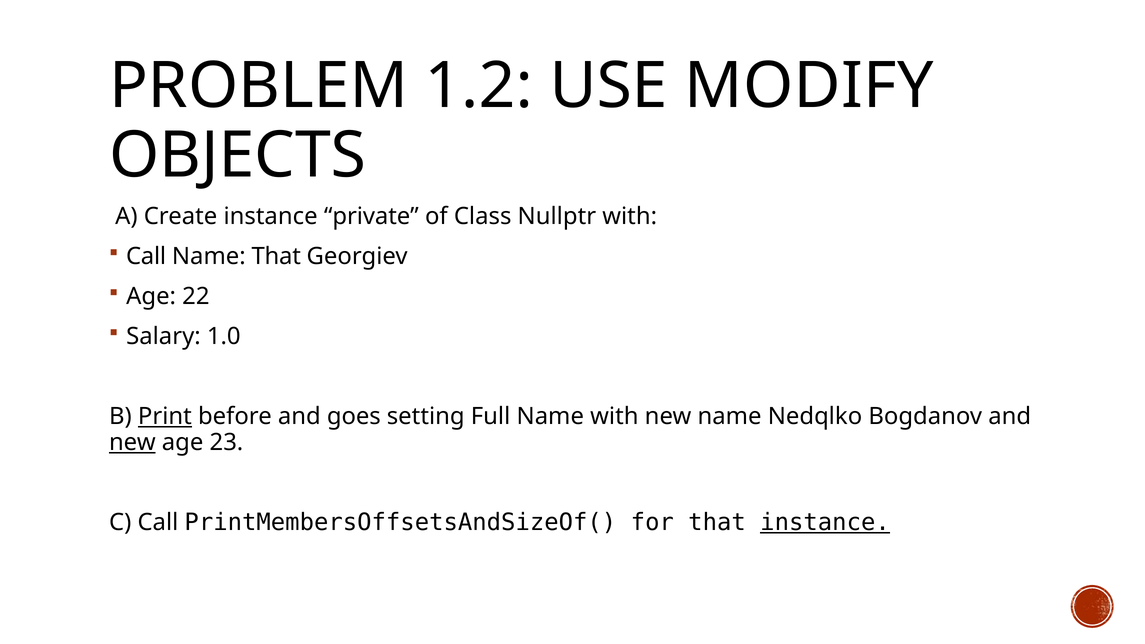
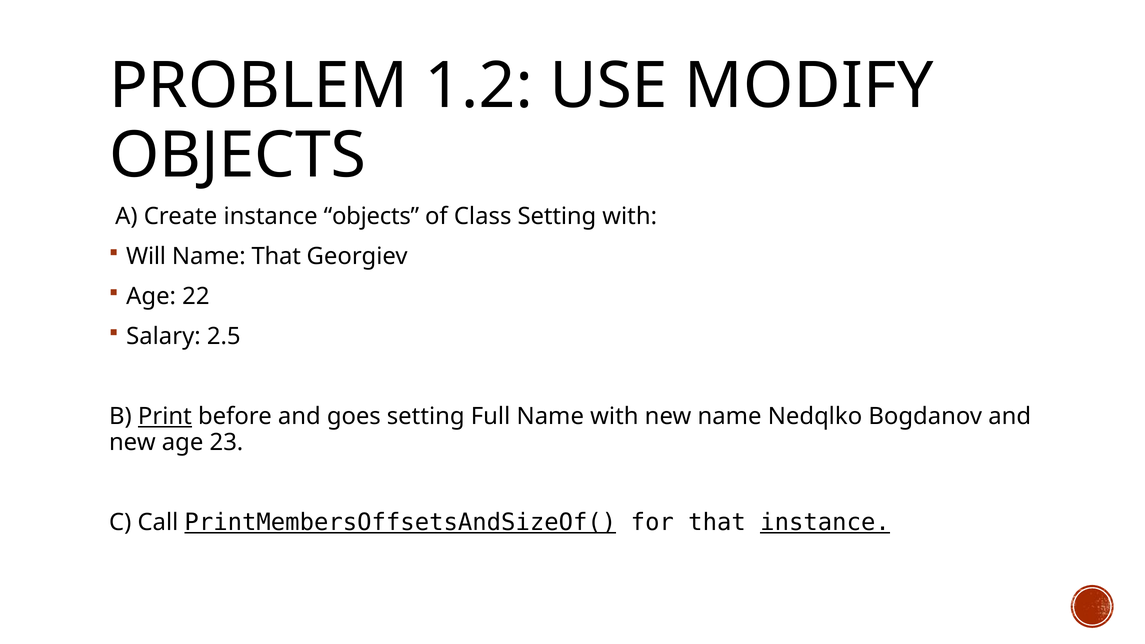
instance private: private -> objects
Class Nullptr: Nullptr -> Setting
Call at (146, 256): Call -> Will
1.0: 1.0 -> 2.5
new at (132, 442) underline: present -> none
PrintMembersOffsetsAndSizeOf( underline: none -> present
